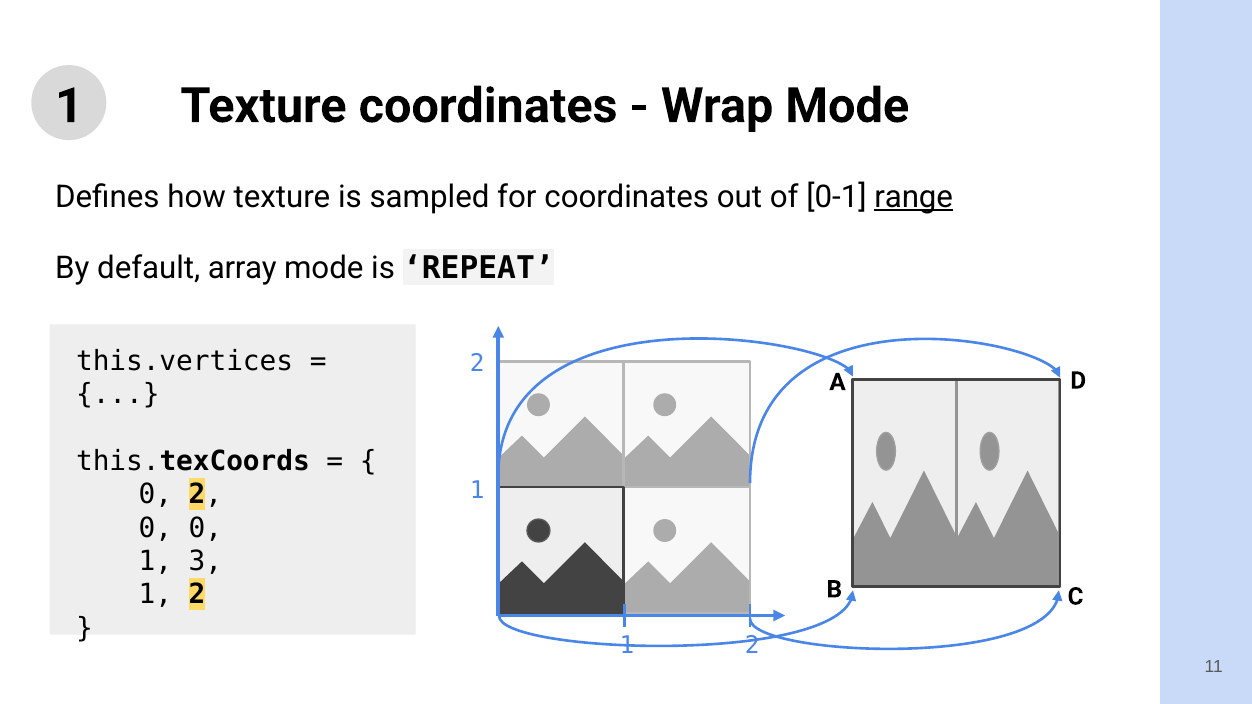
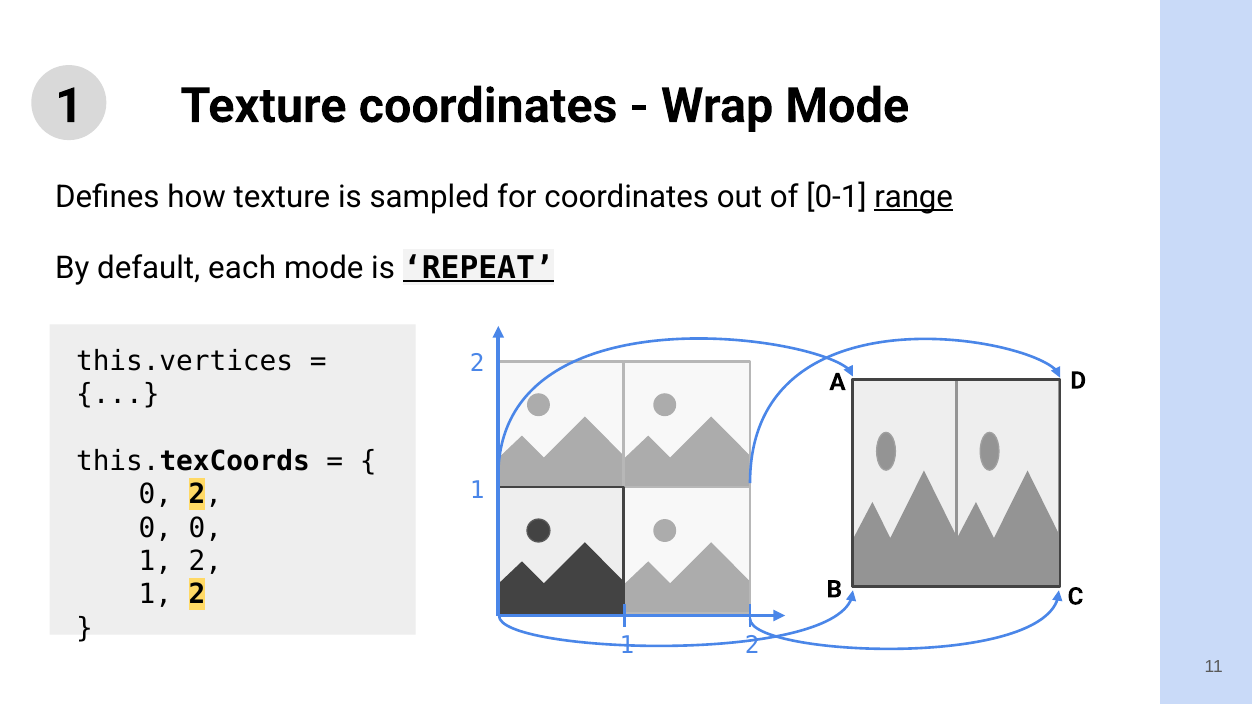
array: array -> each
REPEAT underline: none -> present
3 at (205, 561): 3 -> 2
